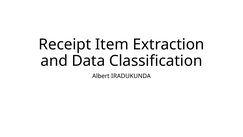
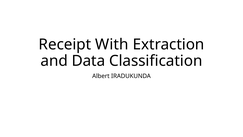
Item: Item -> With
